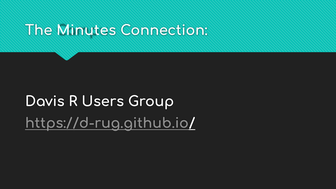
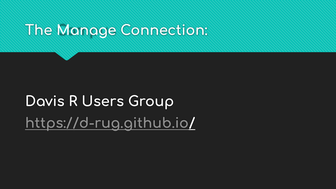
Minutes: Minutes -> Manage
